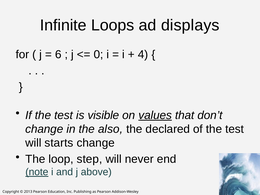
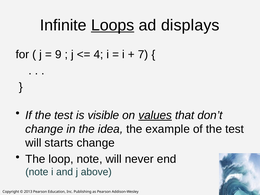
Loops underline: none -> present
6: 6 -> 9
0: 0 -> 4
4: 4 -> 7
also: also -> idea
declared: declared -> example
loop step: step -> note
note at (37, 172) underline: present -> none
